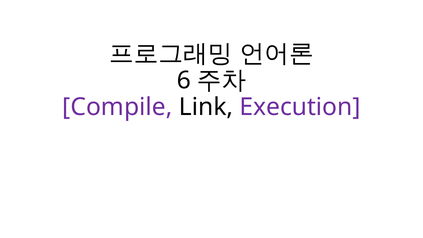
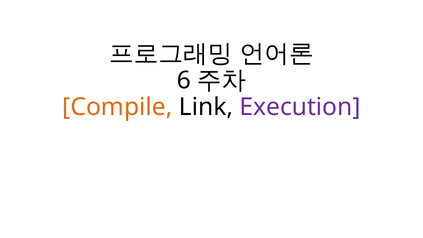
Compile colour: purple -> orange
